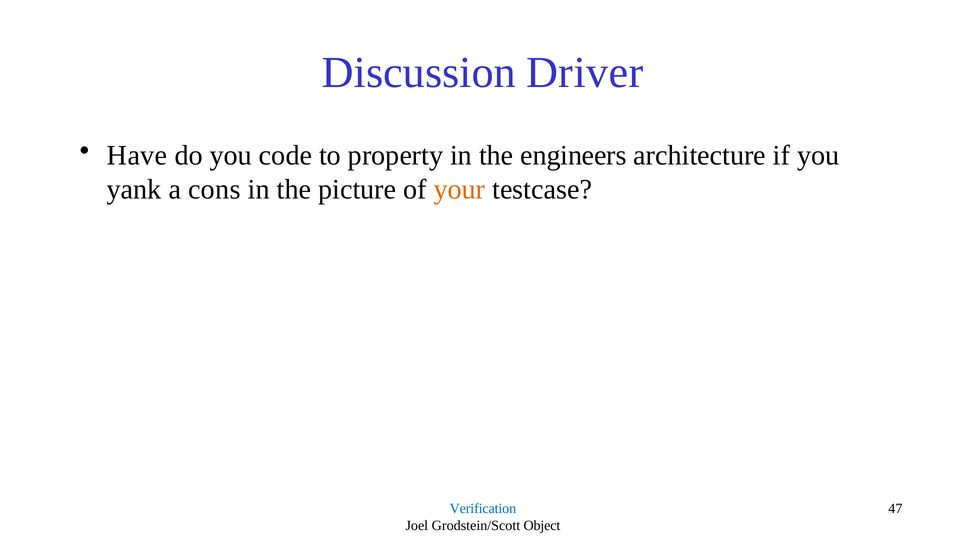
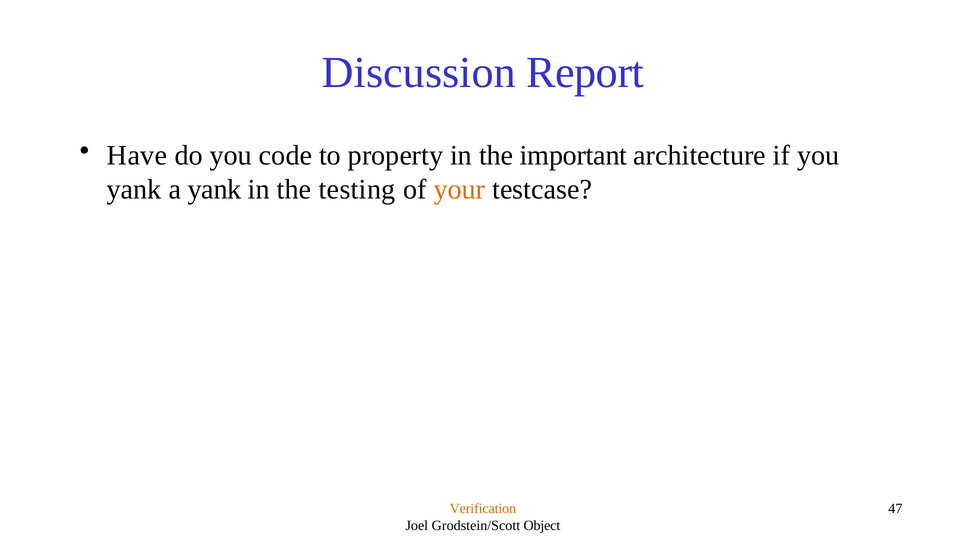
Driver: Driver -> Report
engineers: engineers -> important
a cons: cons -> yank
picture: picture -> testing
Verification colour: blue -> orange
